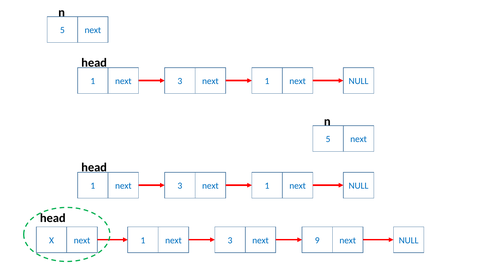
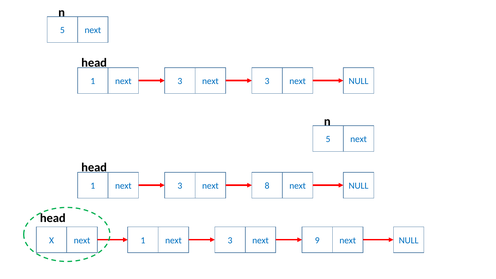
1 at (267, 81): 1 -> 3
1 at (267, 186): 1 -> 8
